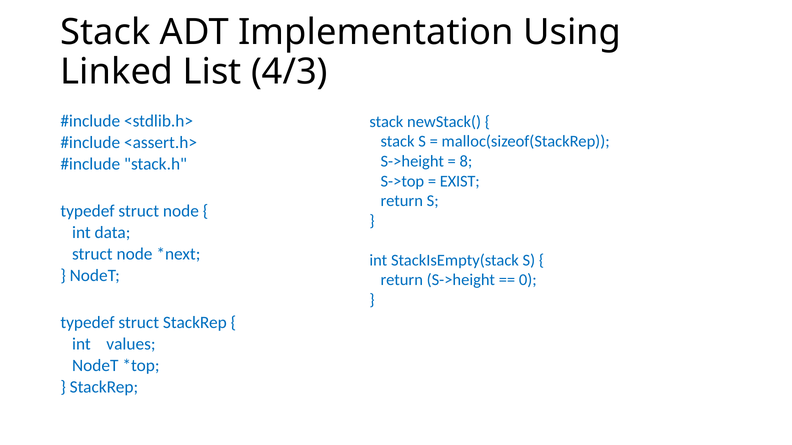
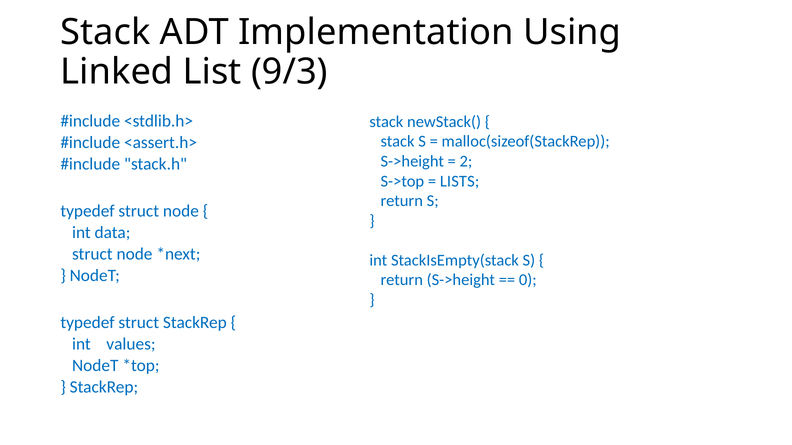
4/3: 4/3 -> 9/3
8: 8 -> 2
EXIST: EXIST -> LISTS
